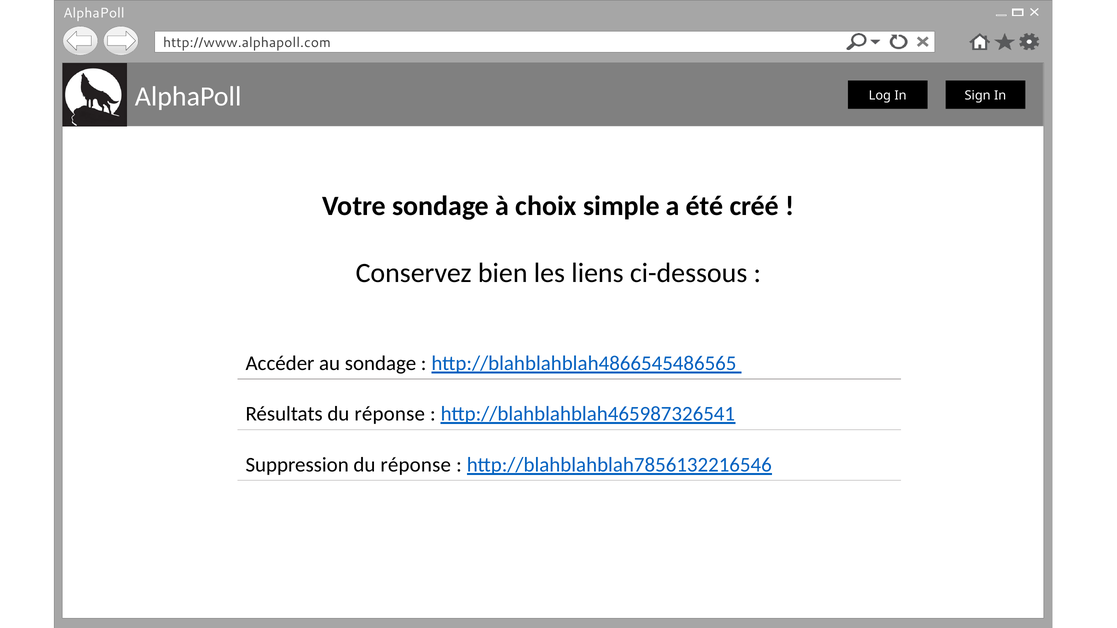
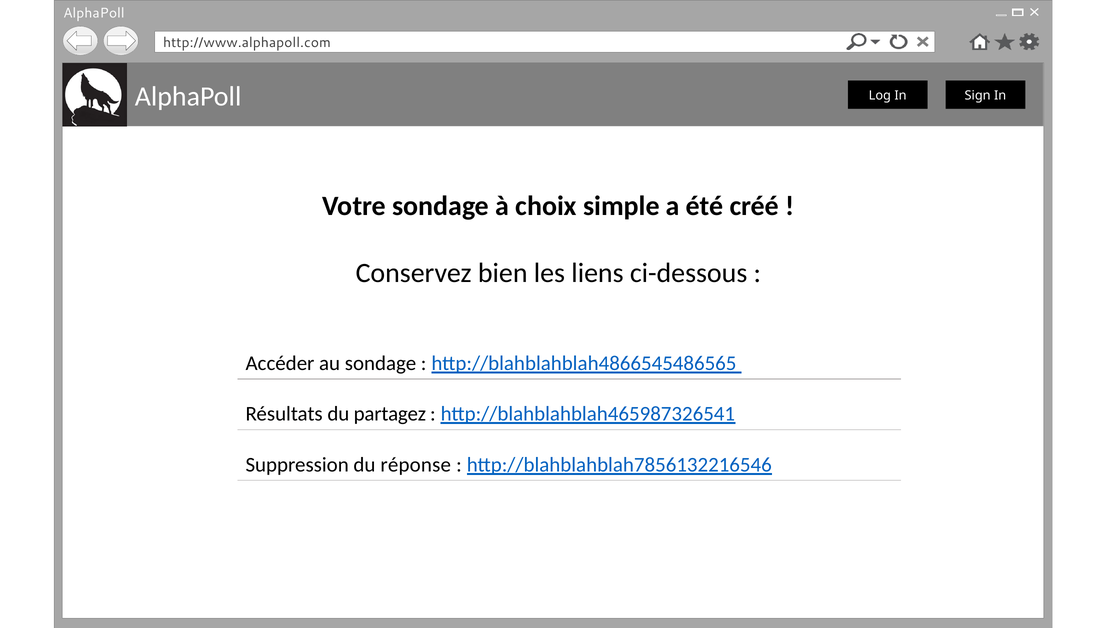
Résultats du réponse: réponse -> partagez
